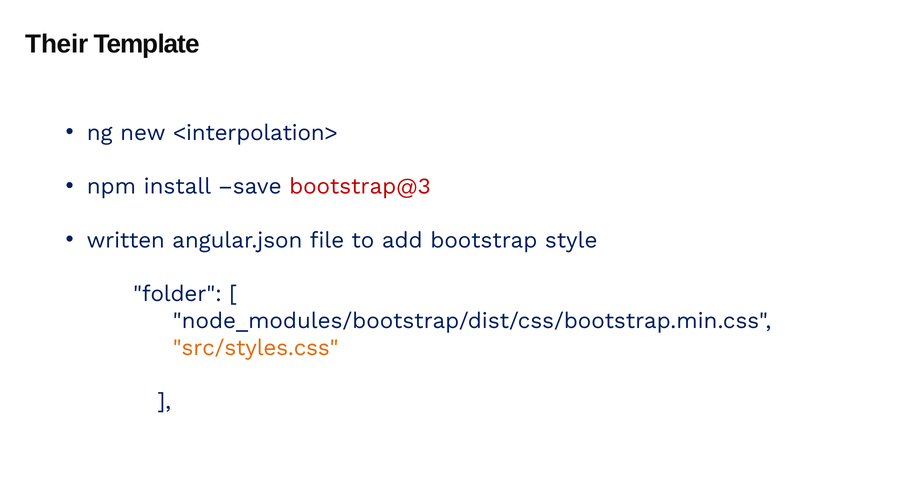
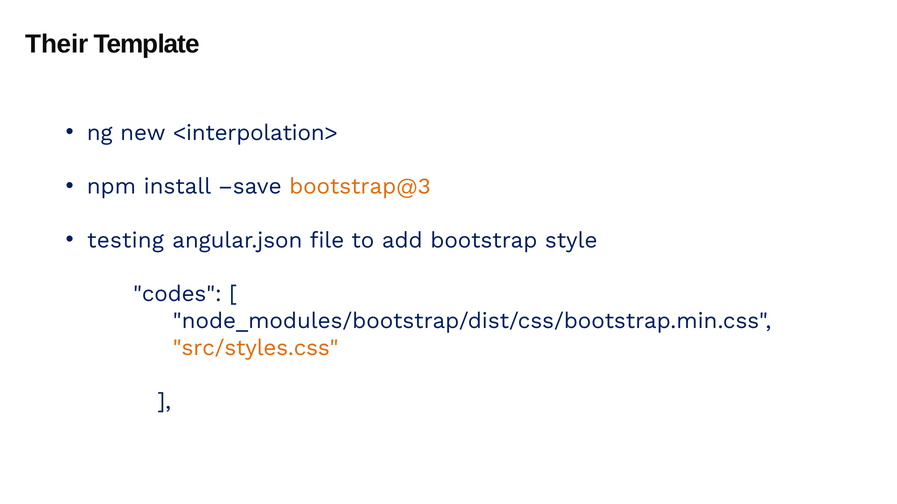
bootstrap@3 colour: red -> orange
written: written -> testing
folder: folder -> codes
